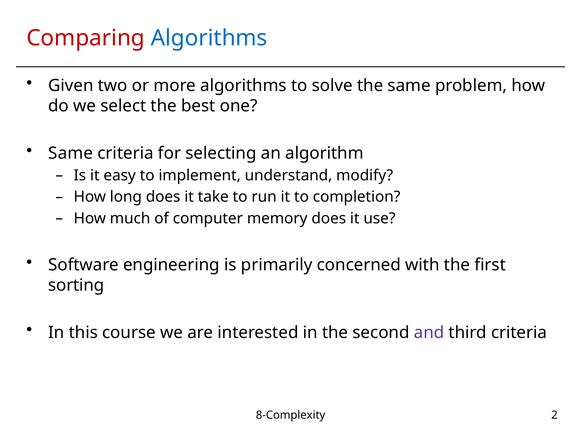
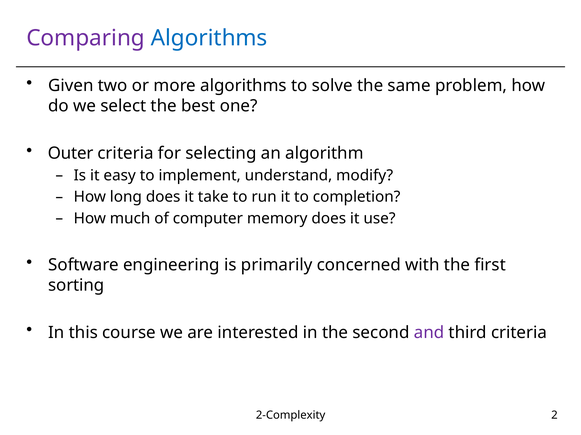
Comparing colour: red -> purple
Same at (71, 153): Same -> Outer
8-Complexity: 8-Complexity -> 2-Complexity
